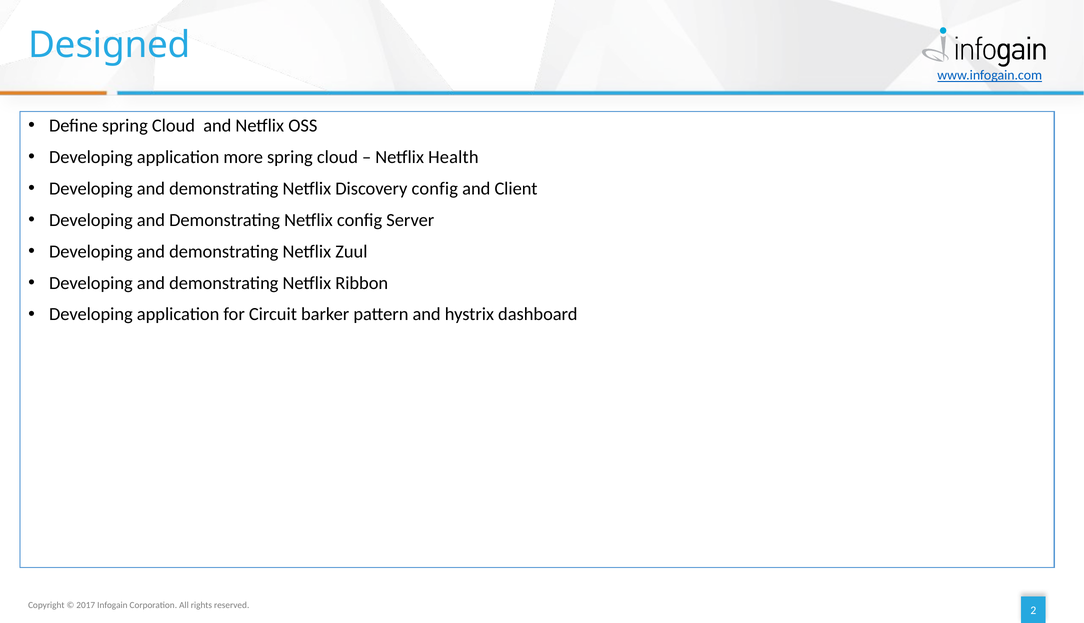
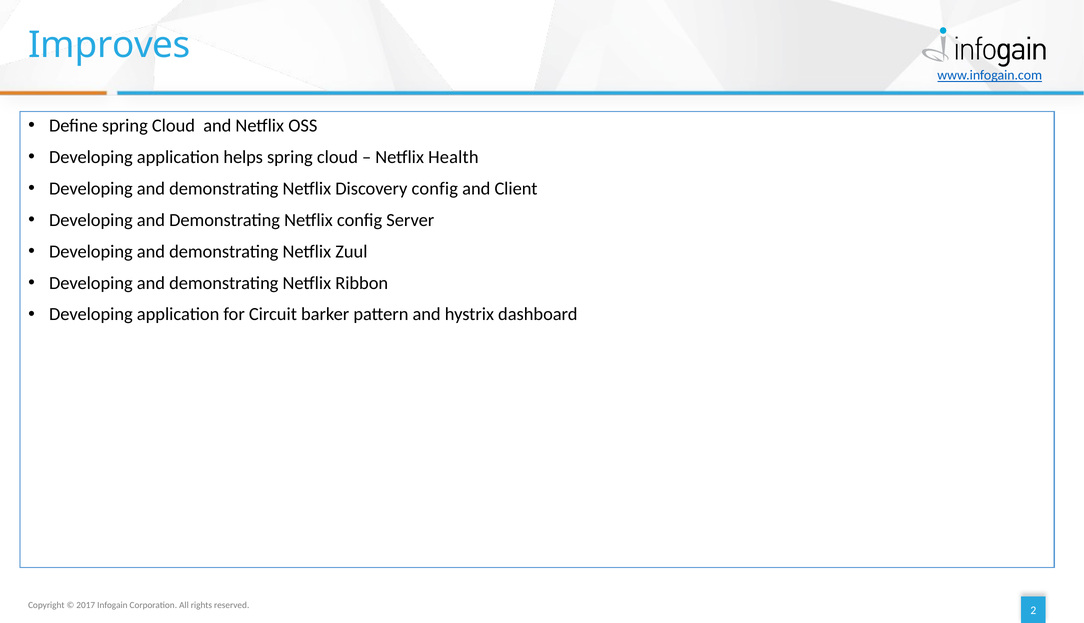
Designed: Designed -> Improves
more: more -> helps
